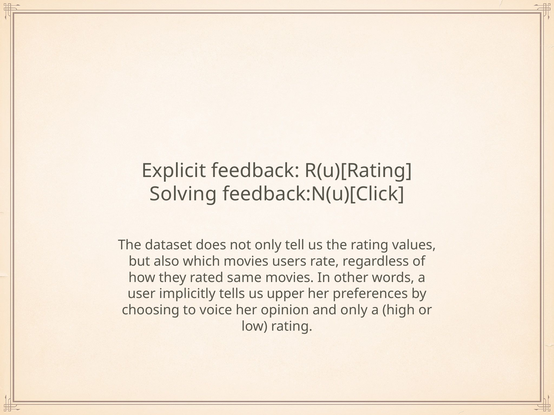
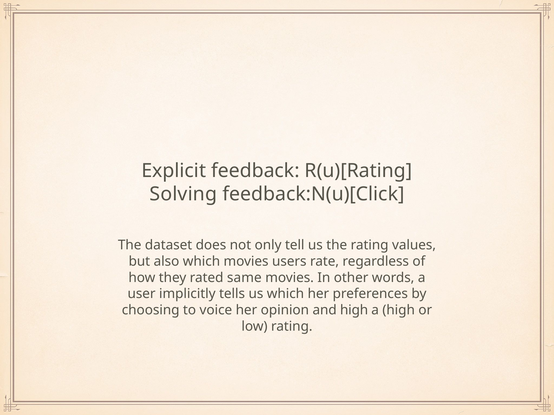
us upper: upper -> which
and only: only -> high
